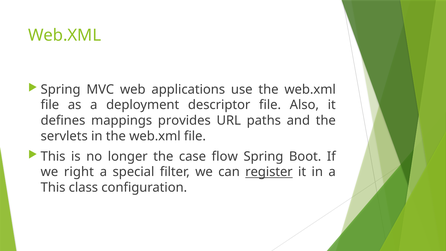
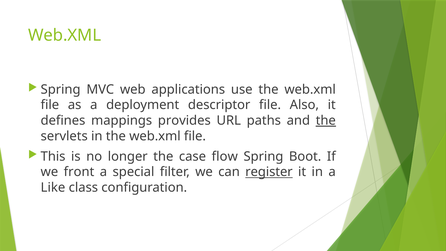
the at (326, 121) underline: none -> present
right: right -> front
This at (53, 188): This -> Like
